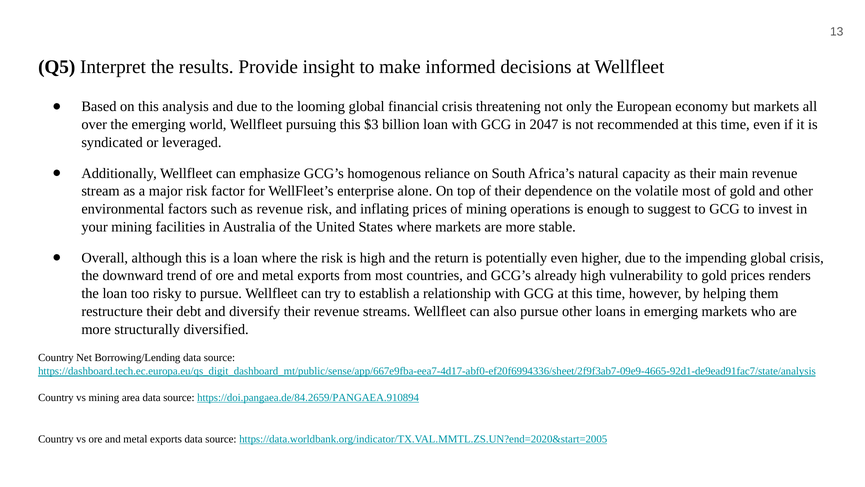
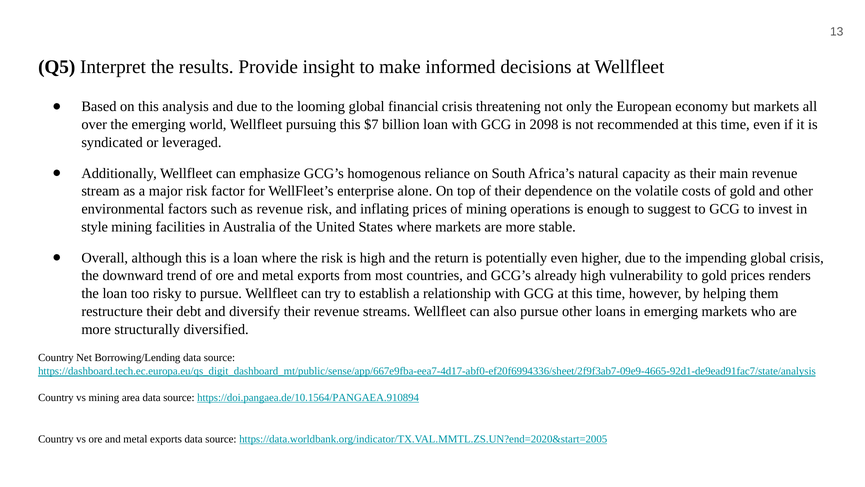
$3: $3 -> $7
2047: 2047 -> 2098
volatile most: most -> costs
your: your -> style
https://doi.pangaea.de/84.2659/PANGAEA.910894: https://doi.pangaea.de/84.2659/PANGAEA.910894 -> https://doi.pangaea.de/10.1564/PANGAEA.910894
